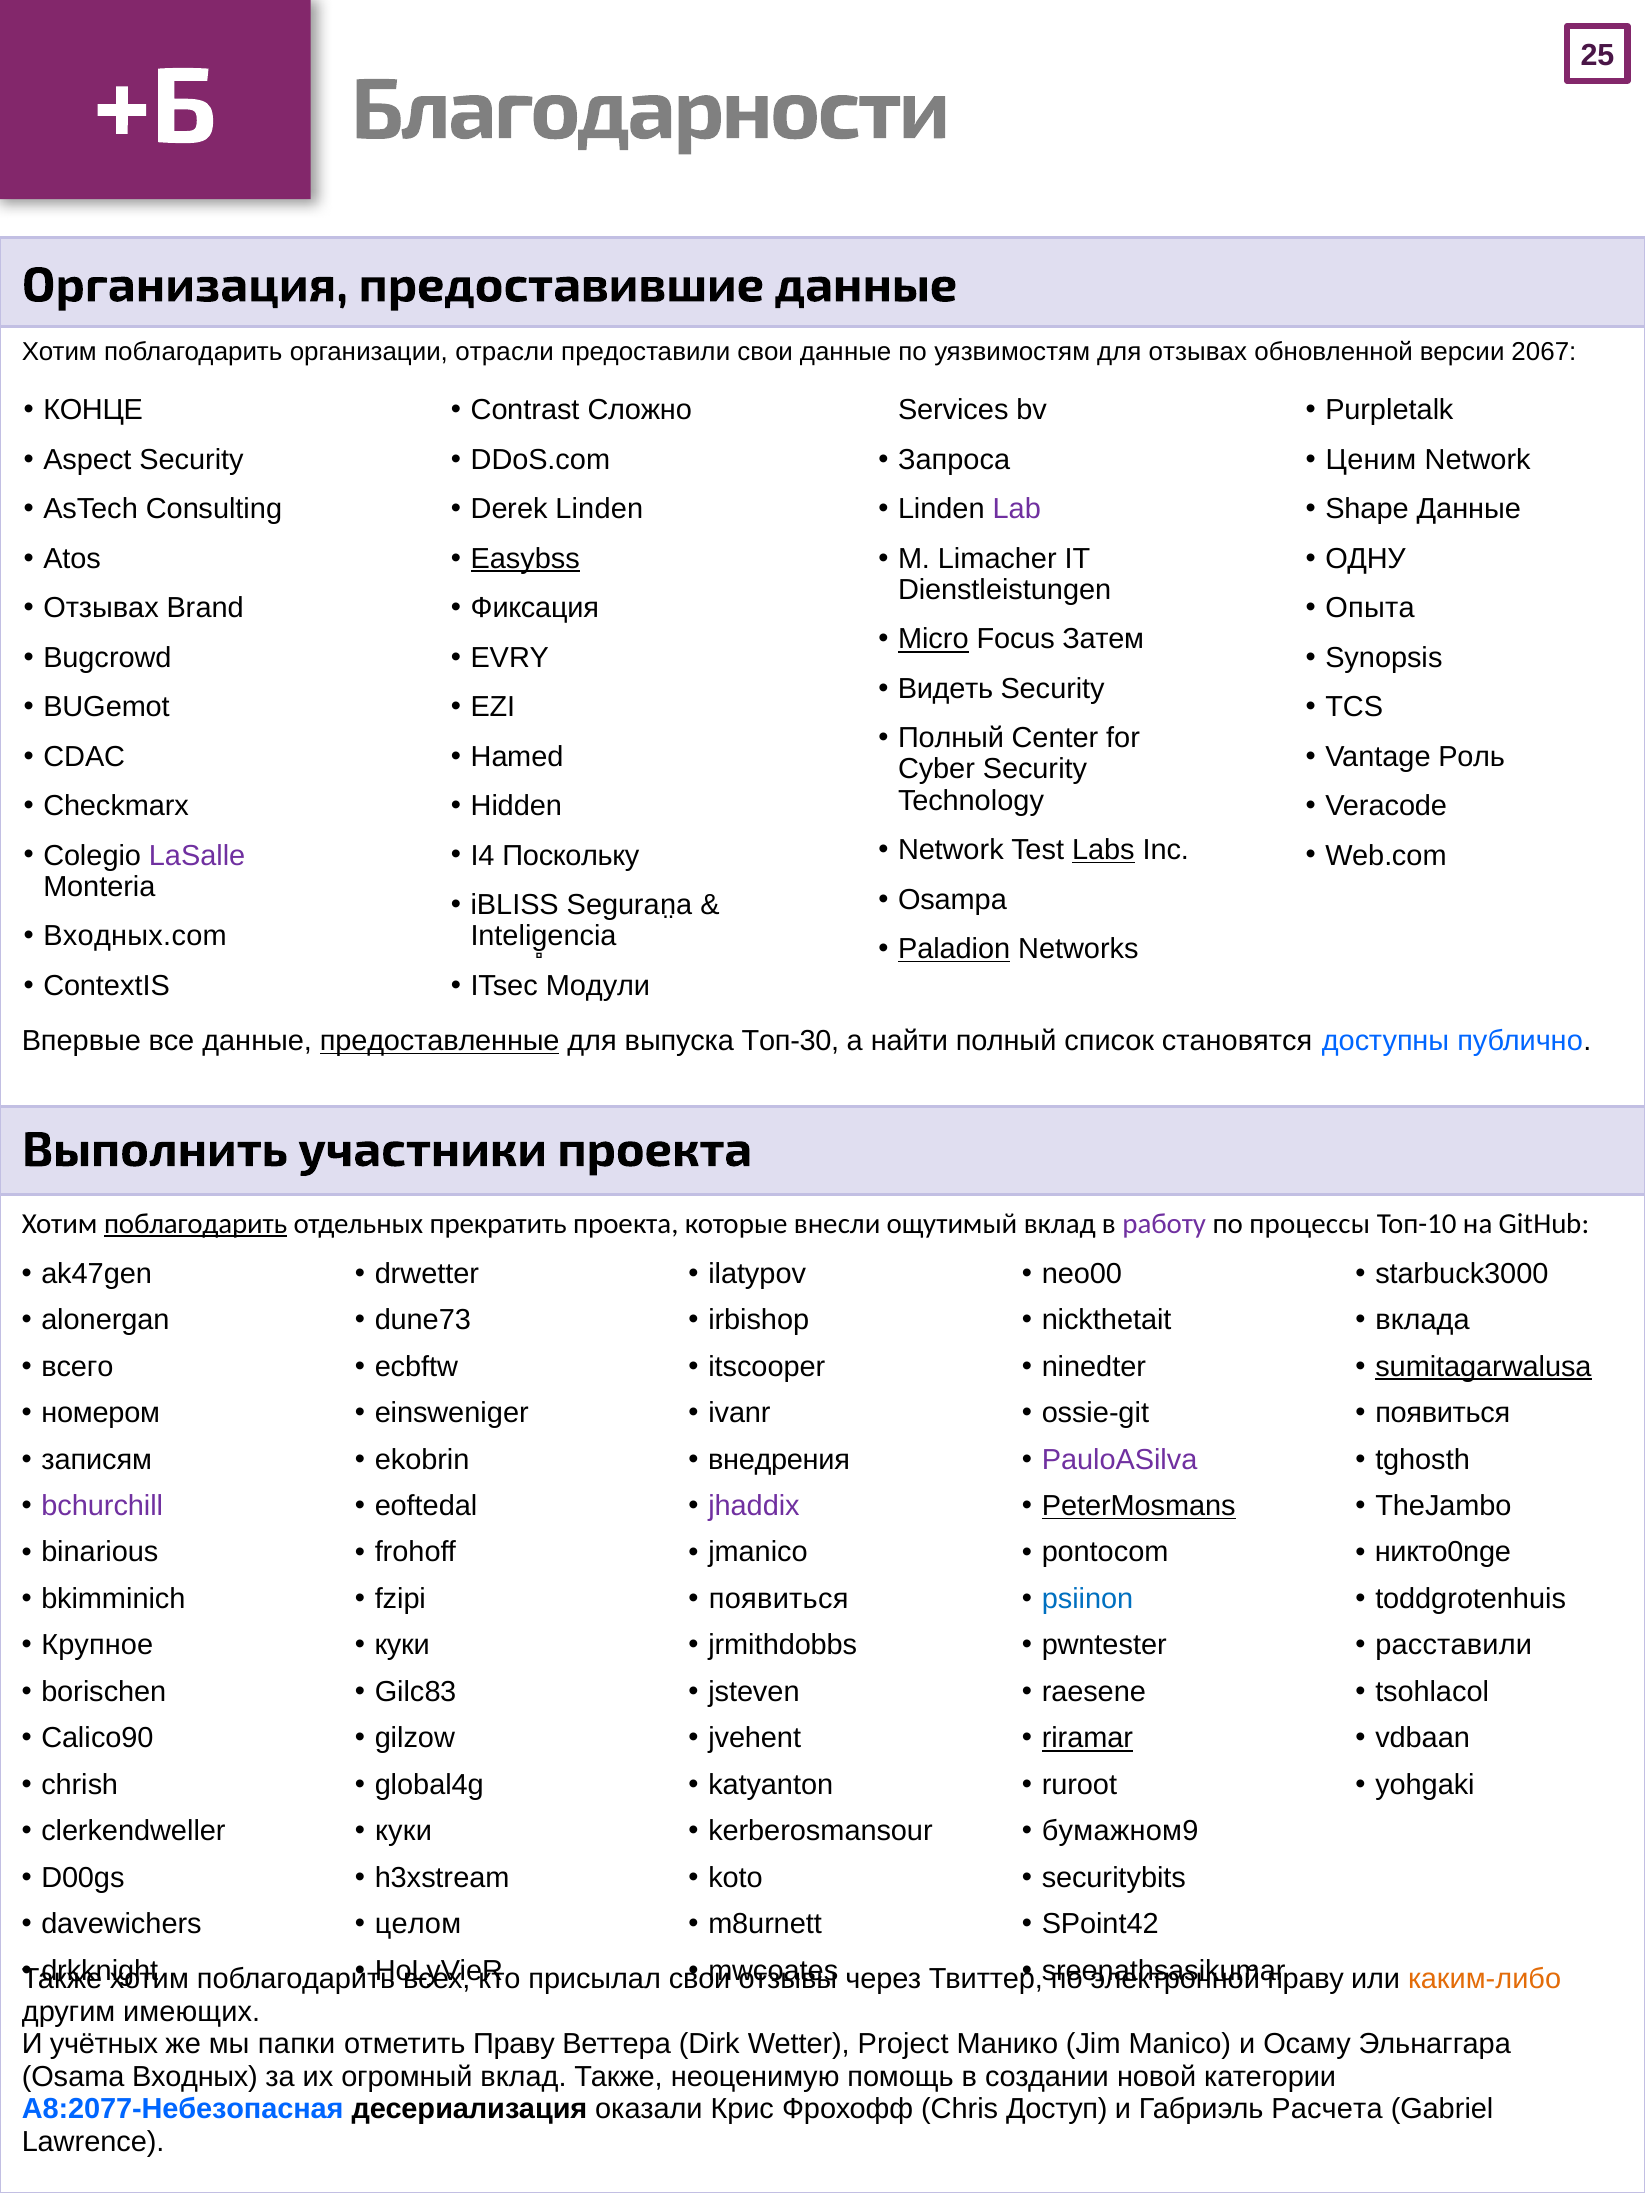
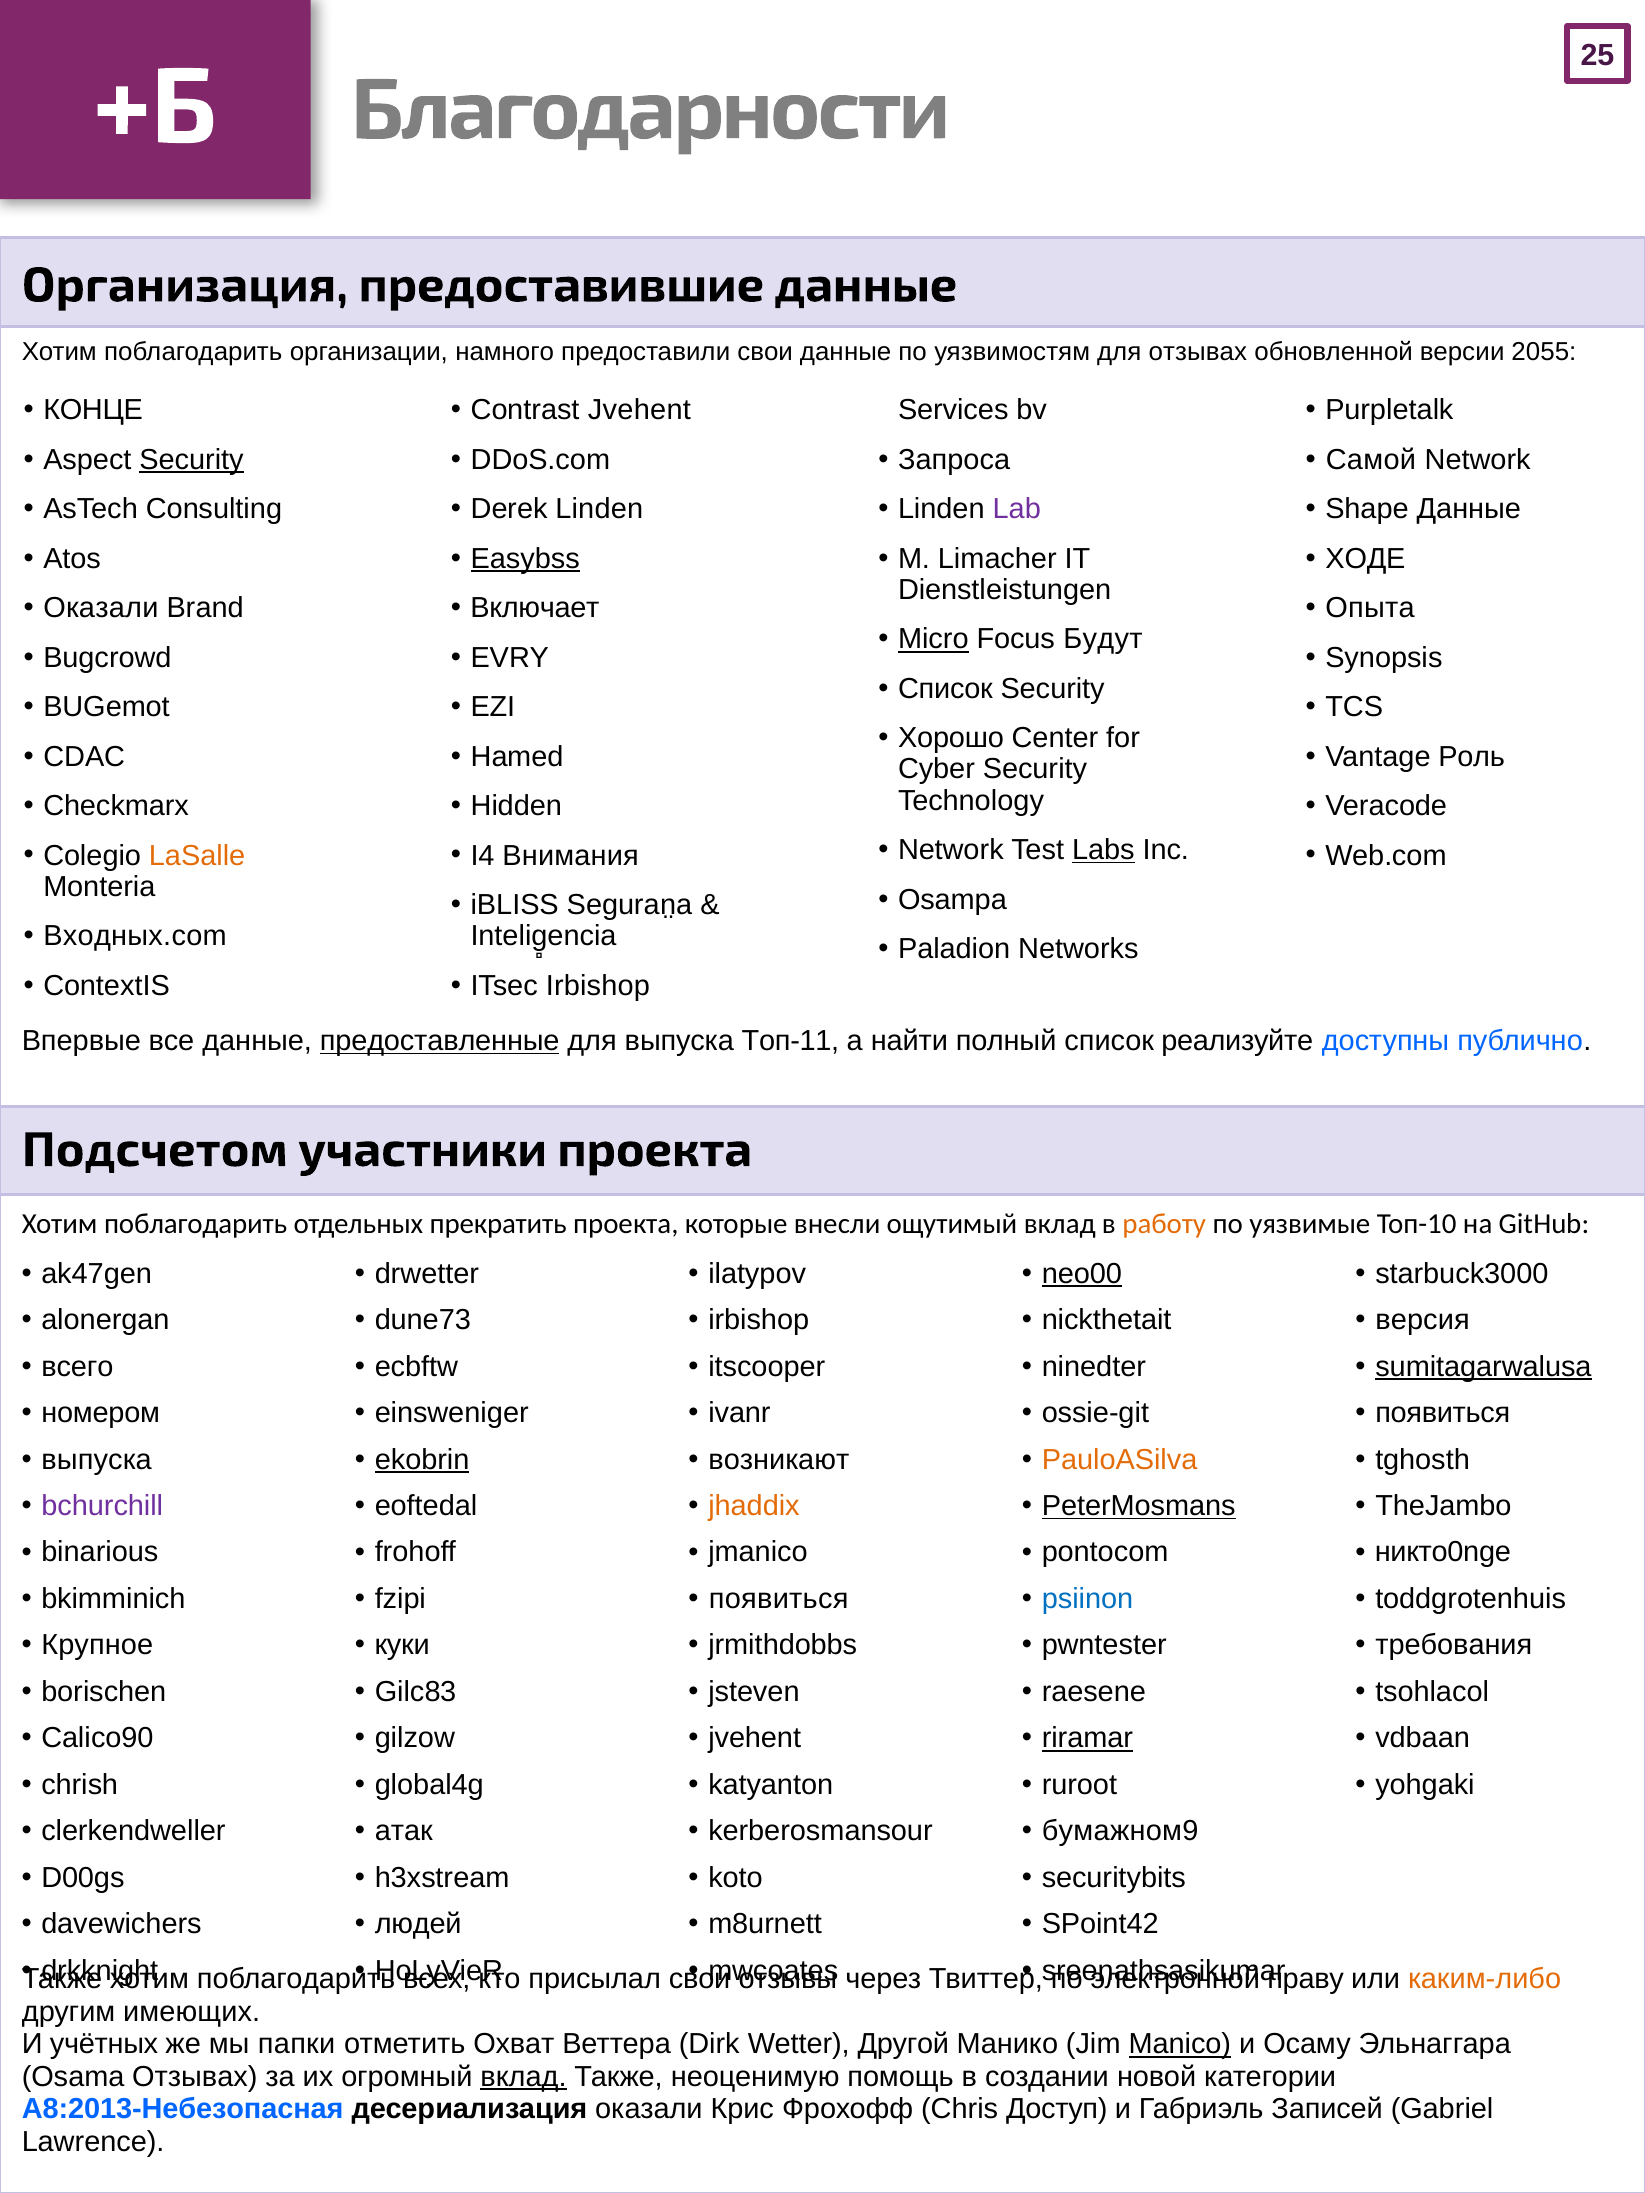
отрасли: отрасли -> намного
2067: 2067 -> 2055
Contrast Сложно: Сложно -> Jvehent
Security at (191, 460) underline: none -> present
Ценим: Ценим -> Самой
ОДНУ: ОДНУ -> ХОДЕ
Отзывах at (101, 608): Отзывах -> Оказали
Фиксация: Фиксация -> Включает
Затем: Затем -> Будут
Видеть at (945, 689): Видеть -> Список
Полный at (951, 738): Полный -> Хорошо
LaSalle colour: purple -> orange
Поскольку: Поскольку -> Внимания
Paladion underline: present -> none
ITsec Модули: Модули -> Irbishop
Топ-30: Топ-30 -> Топ-11
становятся: становятся -> реализуйте
Выполнить: Выполнить -> Подсчетом
поблагодарить at (196, 1224) underline: present -> none
работу colour: purple -> orange
процессы: процессы -> уязвимые
neo00 underline: none -> present
вклада: вклада -> версия
записям at (97, 1460): записям -> выпуска
ekobrin underline: none -> present
внедрения: внедрения -> возникают
PauloASilva colour: purple -> orange
jhaddix colour: purple -> orange
расставили: расставили -> требования
куки at (404, 1831): куки -> атак
целом: целом -> людей
отметить Праву: Праву -> Охват
Project: Project -> Другой
Manico underline: none -> present
Osama Входных: Входных -> Отзывах
вклад at (524, 2077) underline: none -> present
A8:2077-Небезопасная: A8:2077-Небезопасная -> A8:2013-Небезопасная
Расчета: Расчета -> Записей
